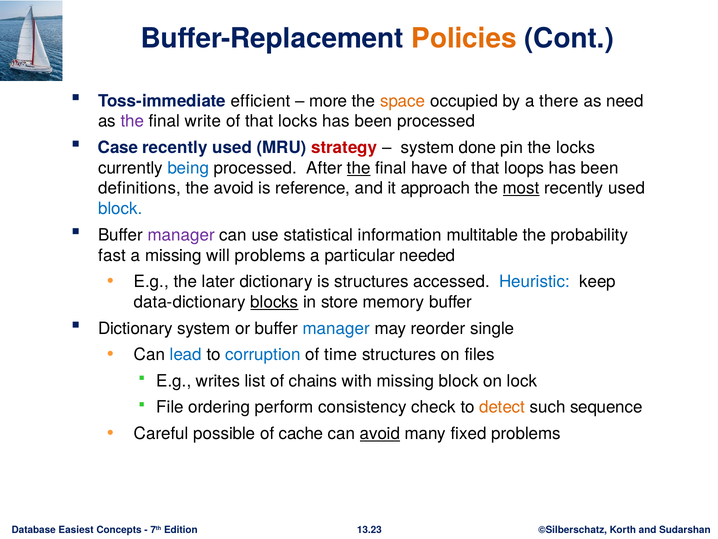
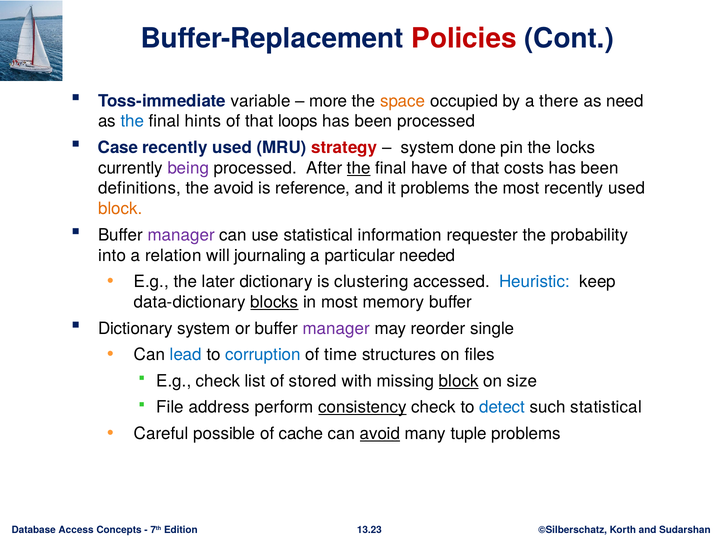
Policies colour: orange -> red
efficient: efficient -> variable
the at (132, 121) colour: purple -> blue
write: write -> hints
that locks: locks -> loops
being colour: blue -> purple
loops: loops -> costs
it approach: approach -> problems
most at (521, 188) underline: present -> none
block at (120, 209) colour: blue -> orange
multitable: multitable -> requester
fast: fast -> into
a missing: missing -> relation
will problems: problems -> journaling
is structures: structures -> clustering
in store: store -> most
manager at (336, 328) colour: blue -> purple
E.g writes: writes -> check
chains: chains -> stored
block at (459, 381) underline: none -> present
lock: lock -> size
ordering: ordering -> address
consistency underline: none -> present
detect colour: orange -> blue
such sequence: sequence -> statistical
fixed: fixed -> tuple
Easiest: Easiest -> Access
